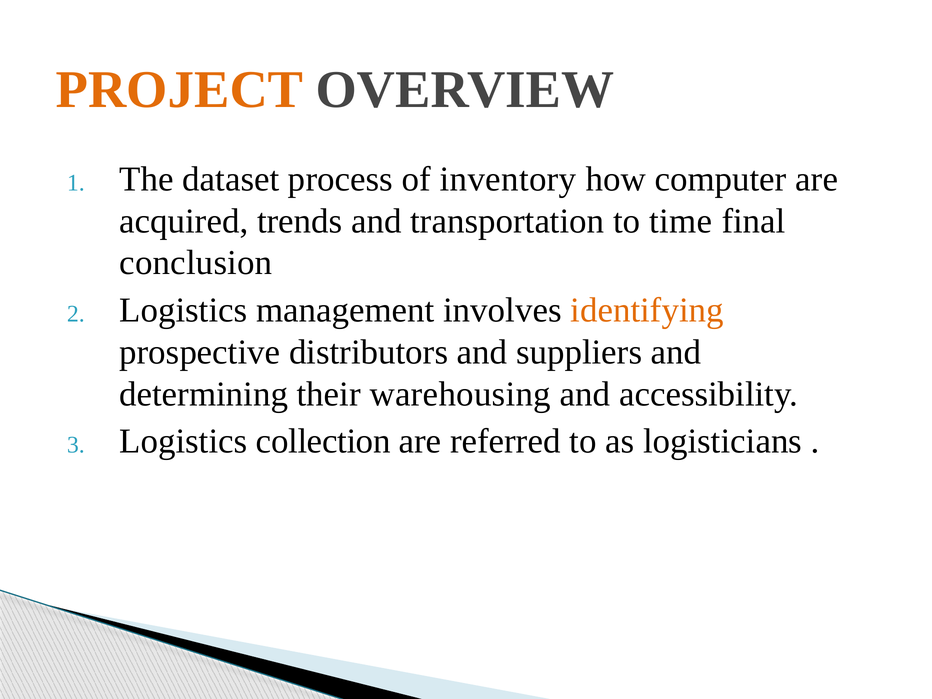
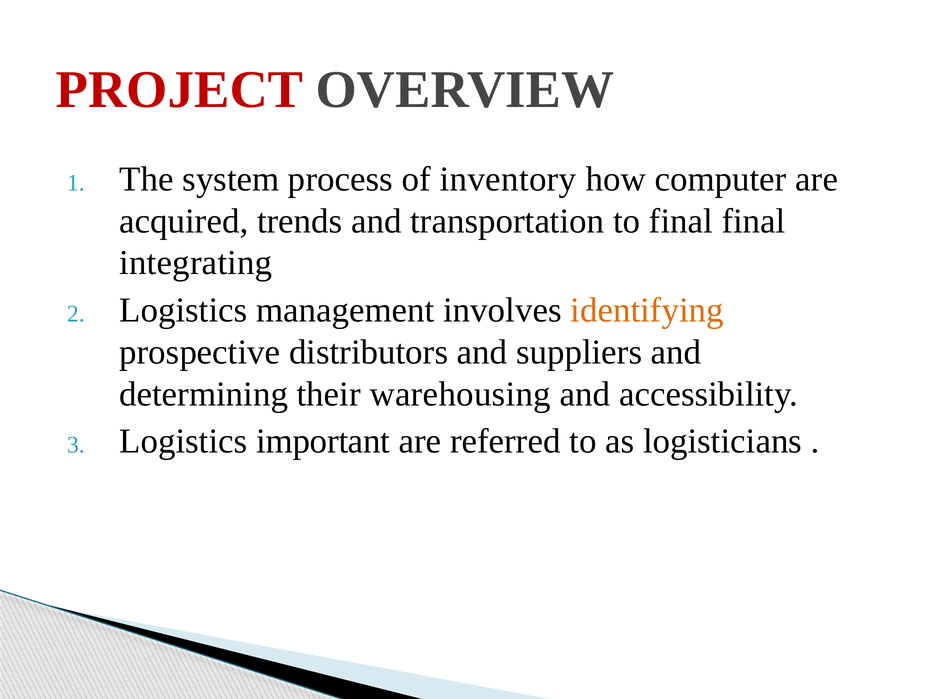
PROJECT colour: orange -> red
dataset: dataset -> system
to time: time -> final
conclusion: conclusion -> integrating
collection: collection -> important
